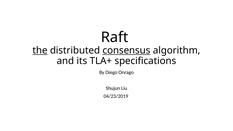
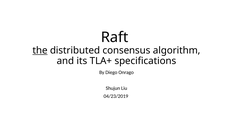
consensus underline: present -> none
